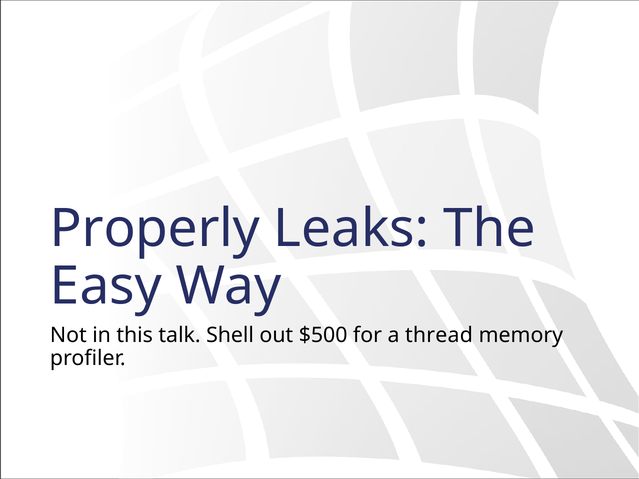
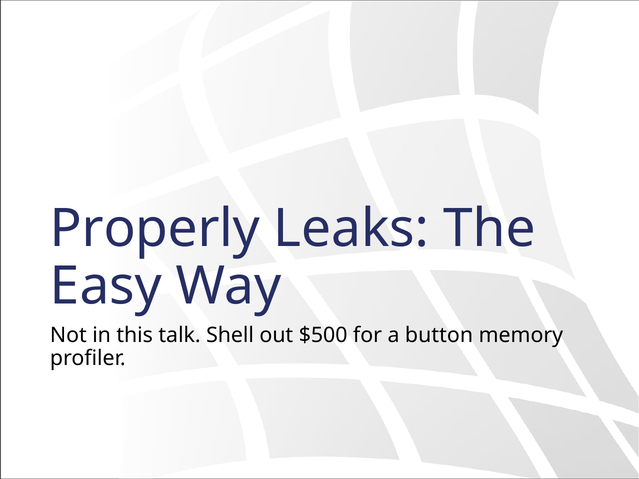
thread: thread -> button
